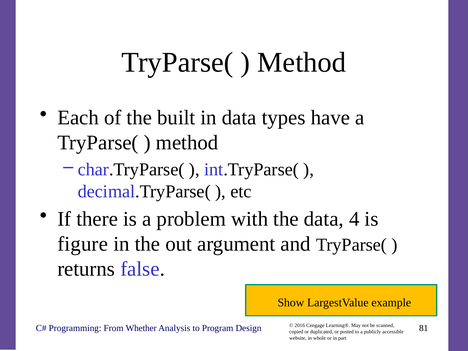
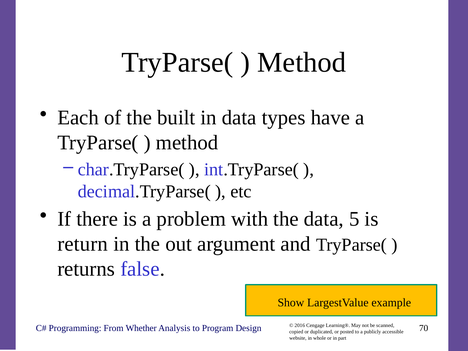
4: 4 -> 5
figure: figure -> return
81: 81 -> 70
